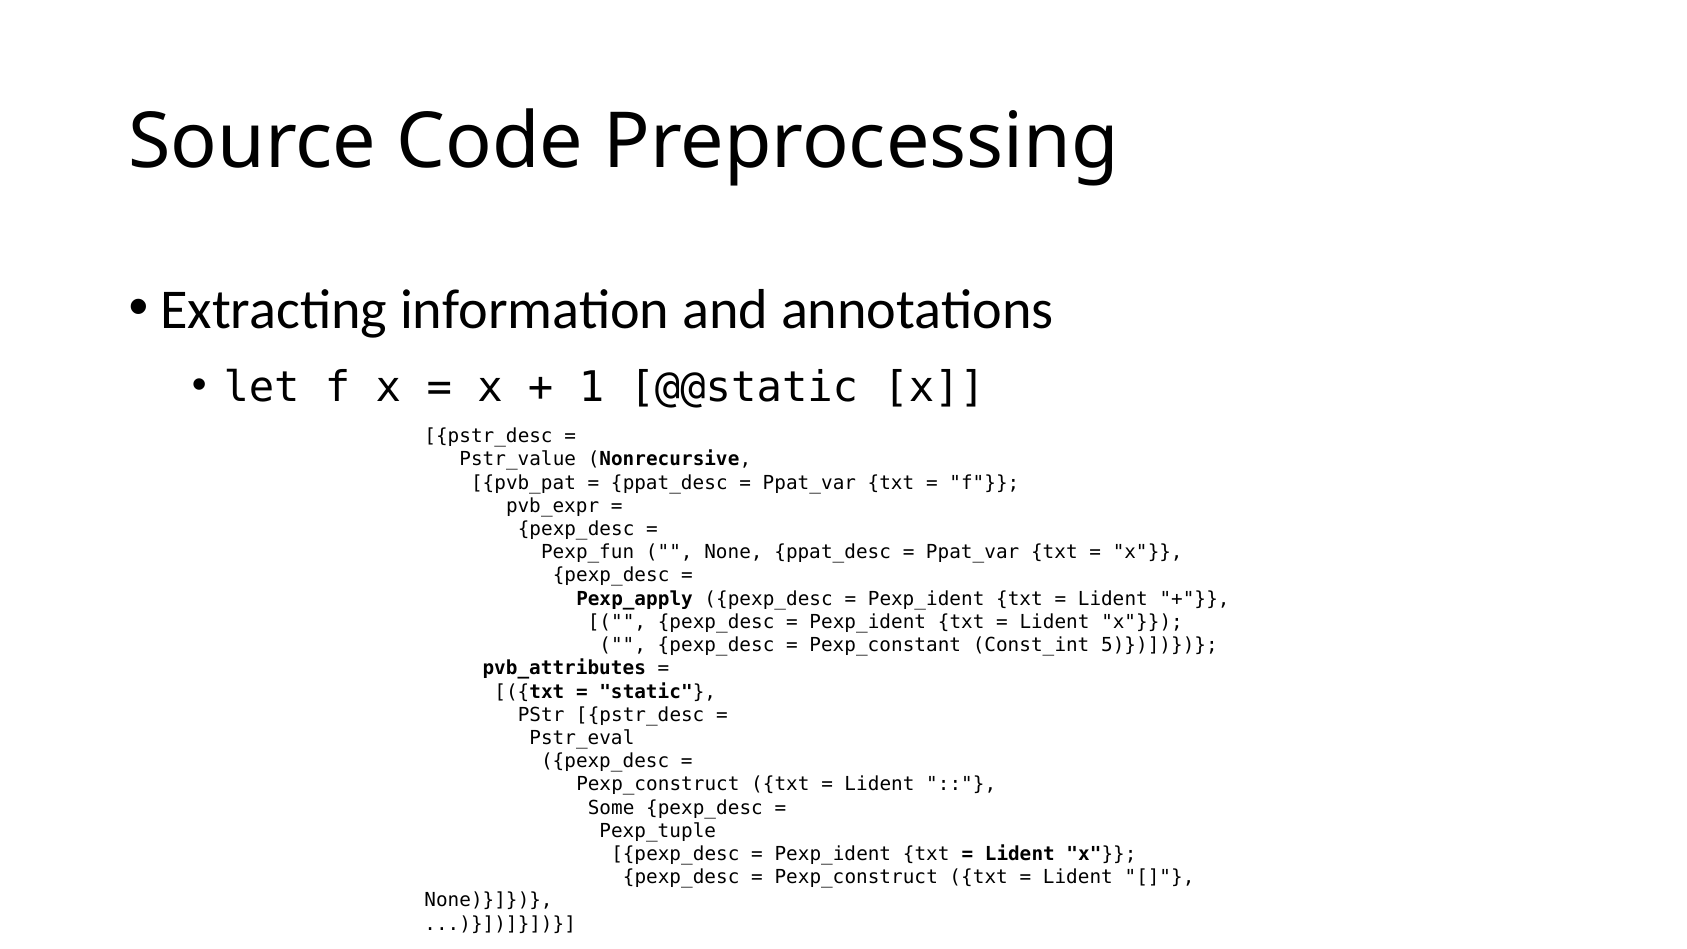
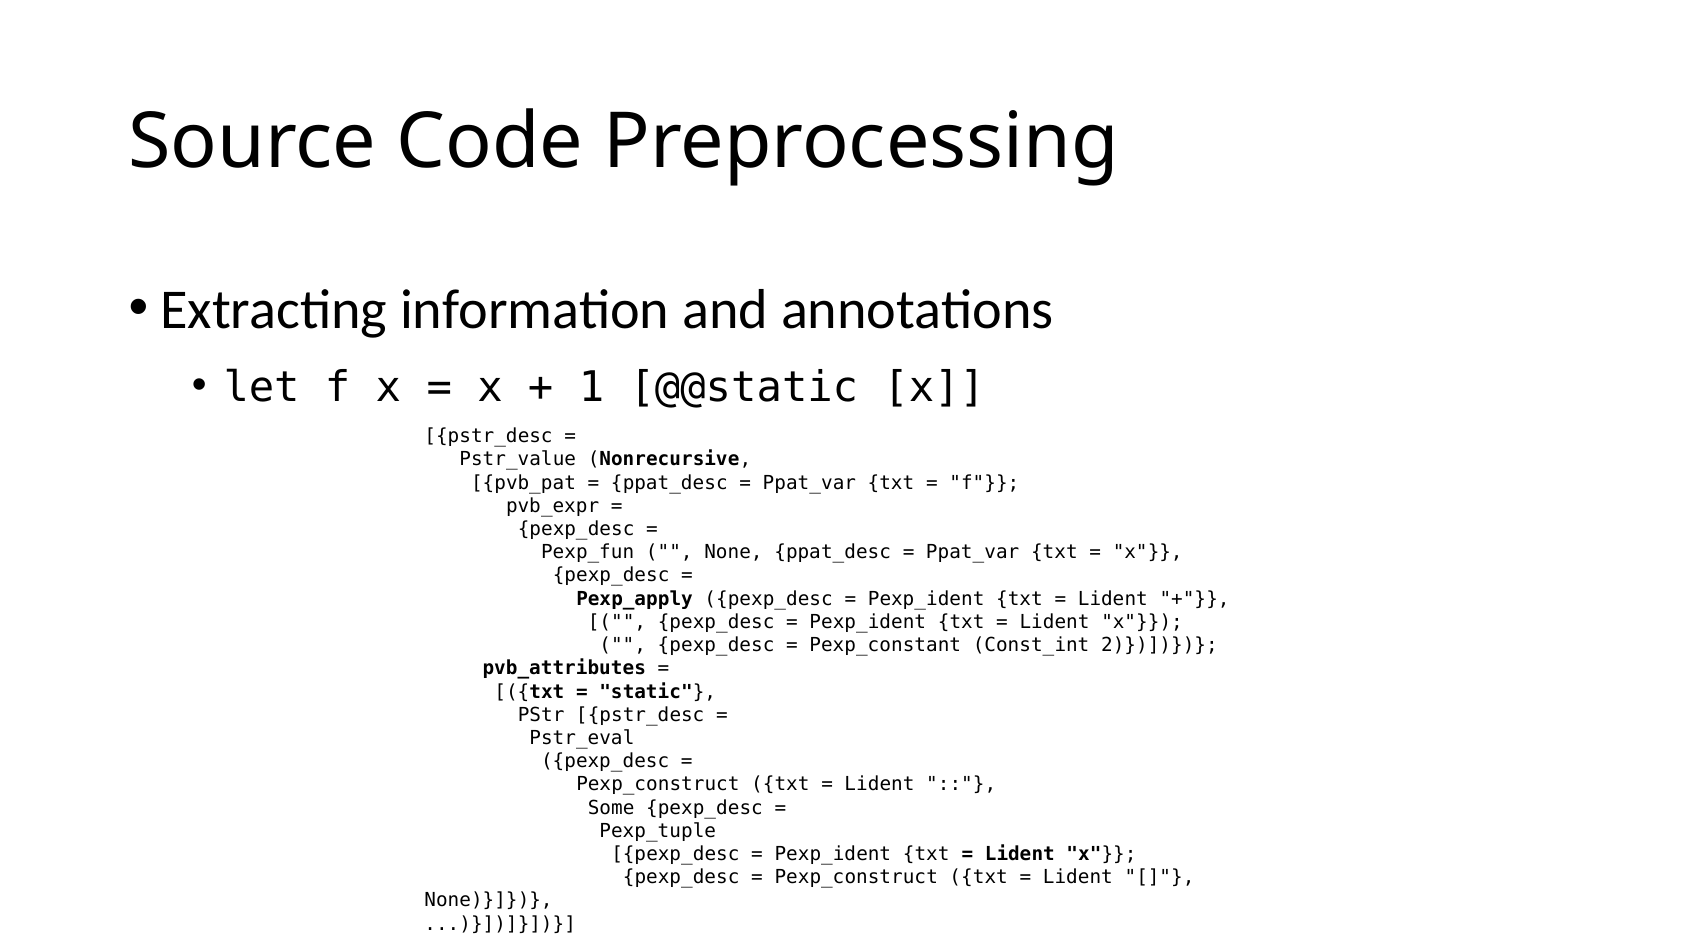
5: 5 -> 2
